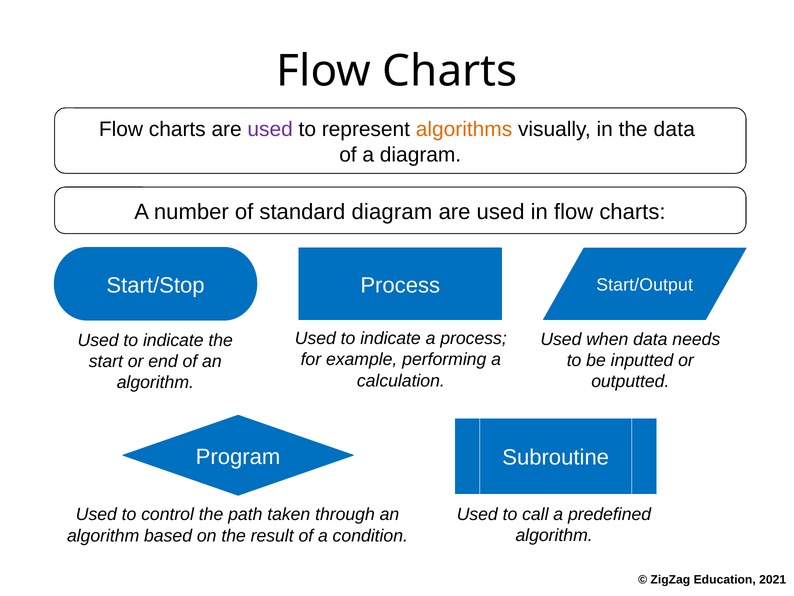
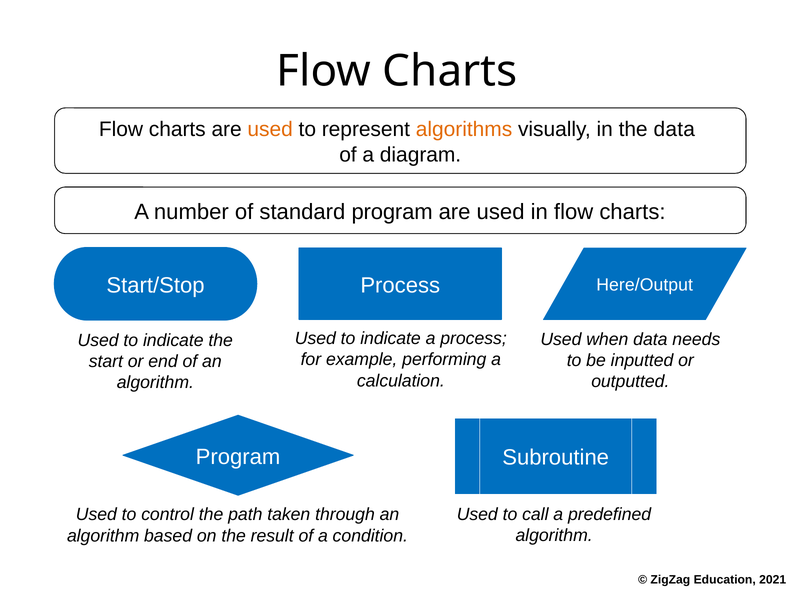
used at (270, 129) colour: purple -> orange
standard diagram: diagram -> program
Start/Output: Start/Output -> Here/Output
